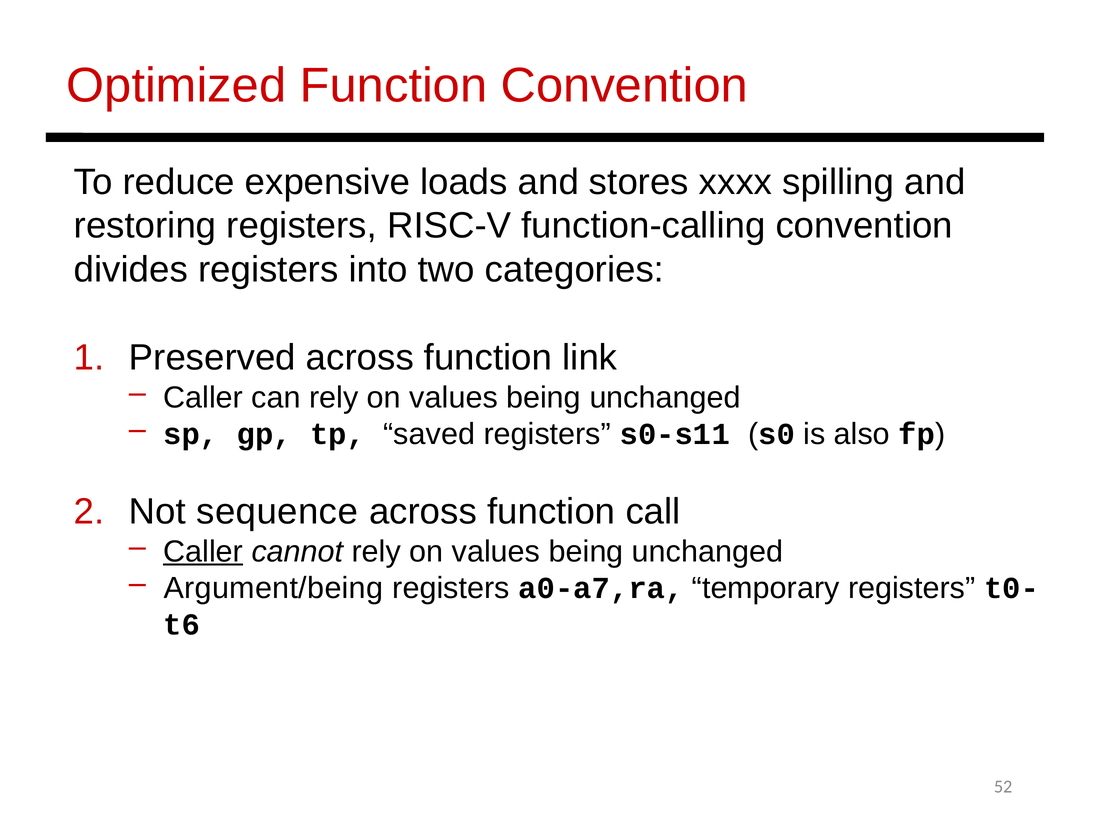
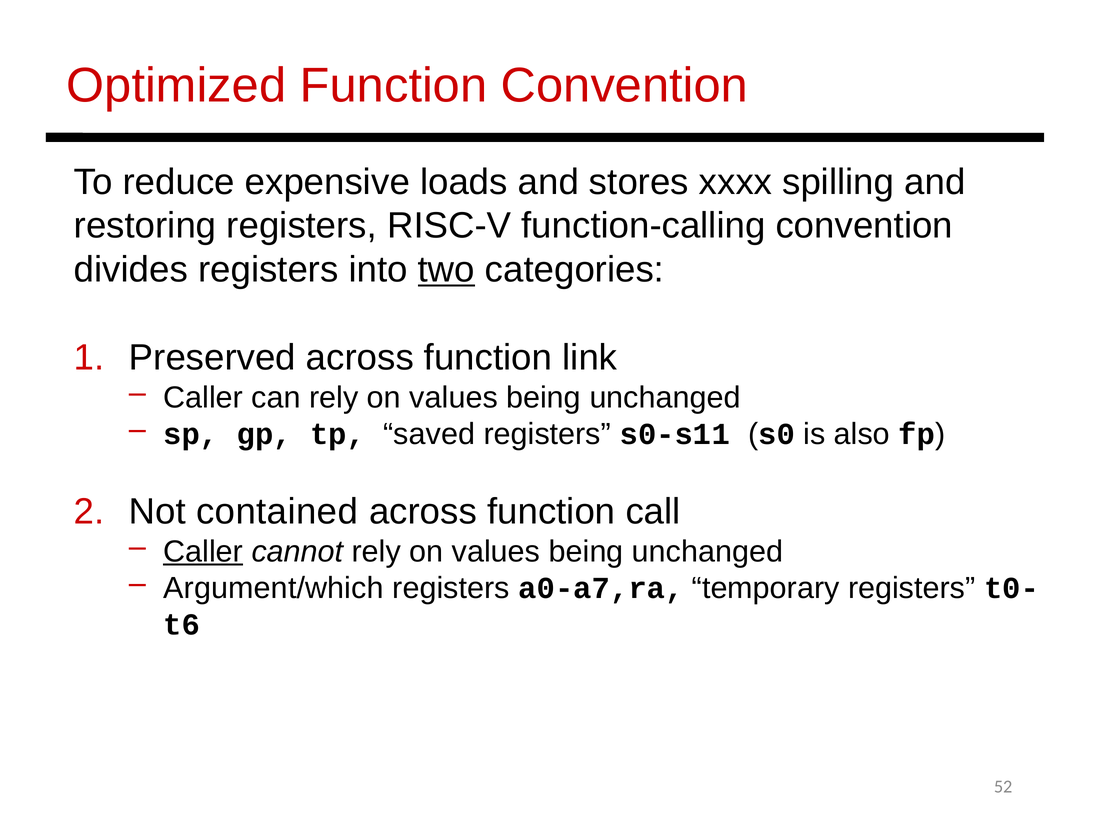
two underline: none -> present
sequence: sequence -> contained
Argument/being: Argument/being -> Argument/which
